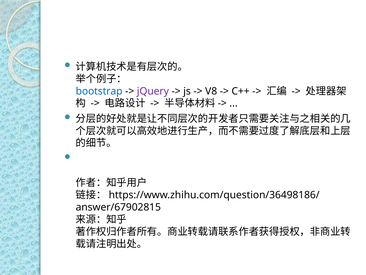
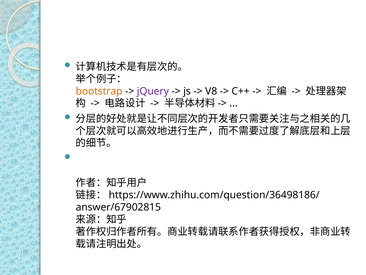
bootstrap colour: blue -> orange
